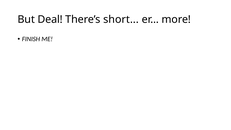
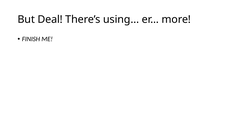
short: short -> using
